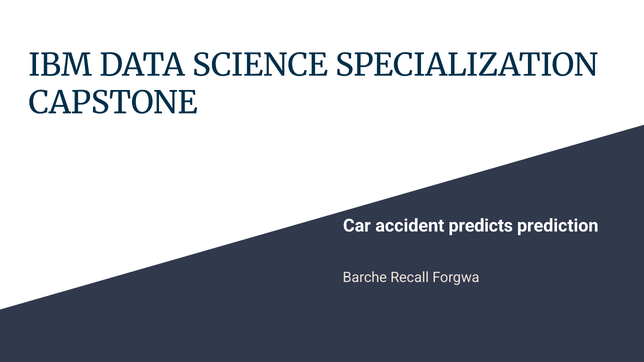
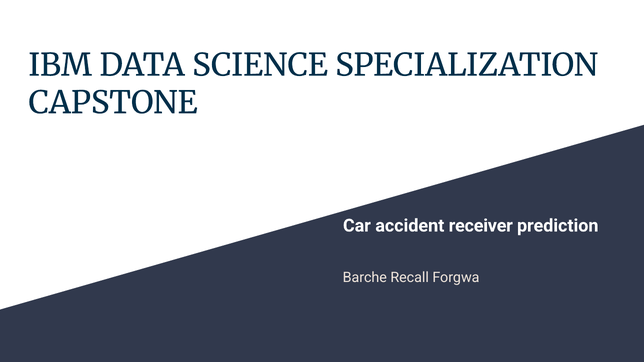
predicts: predicts -> receiver
